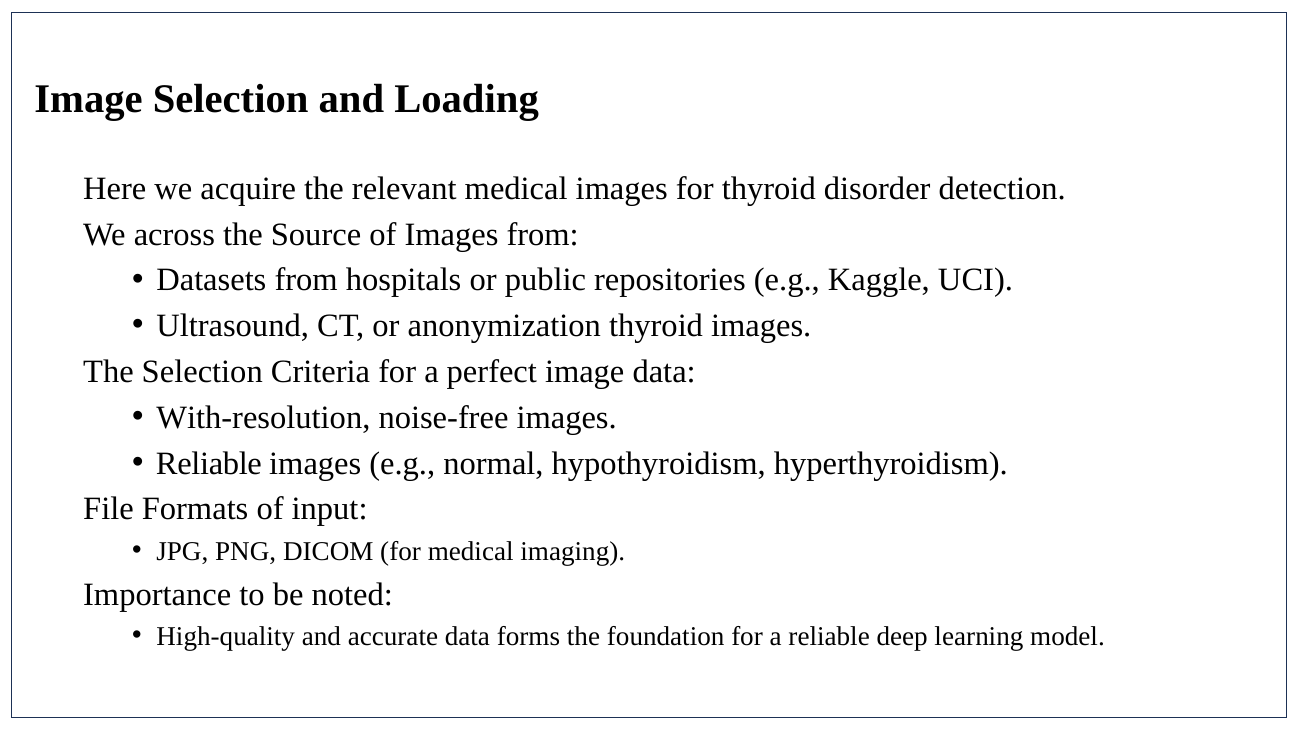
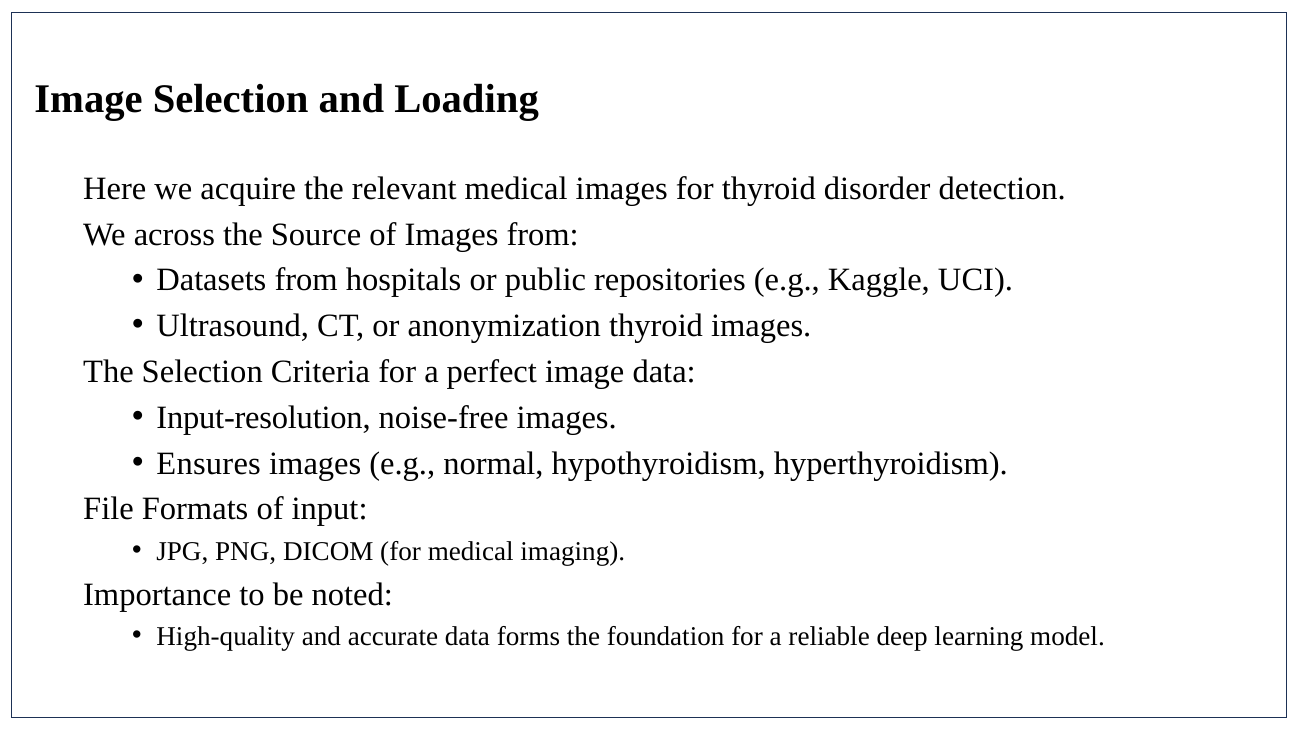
With-resolution: With-resolution -> Input-resolution
Reliable at (209, 463): Reliable -> Ensures
